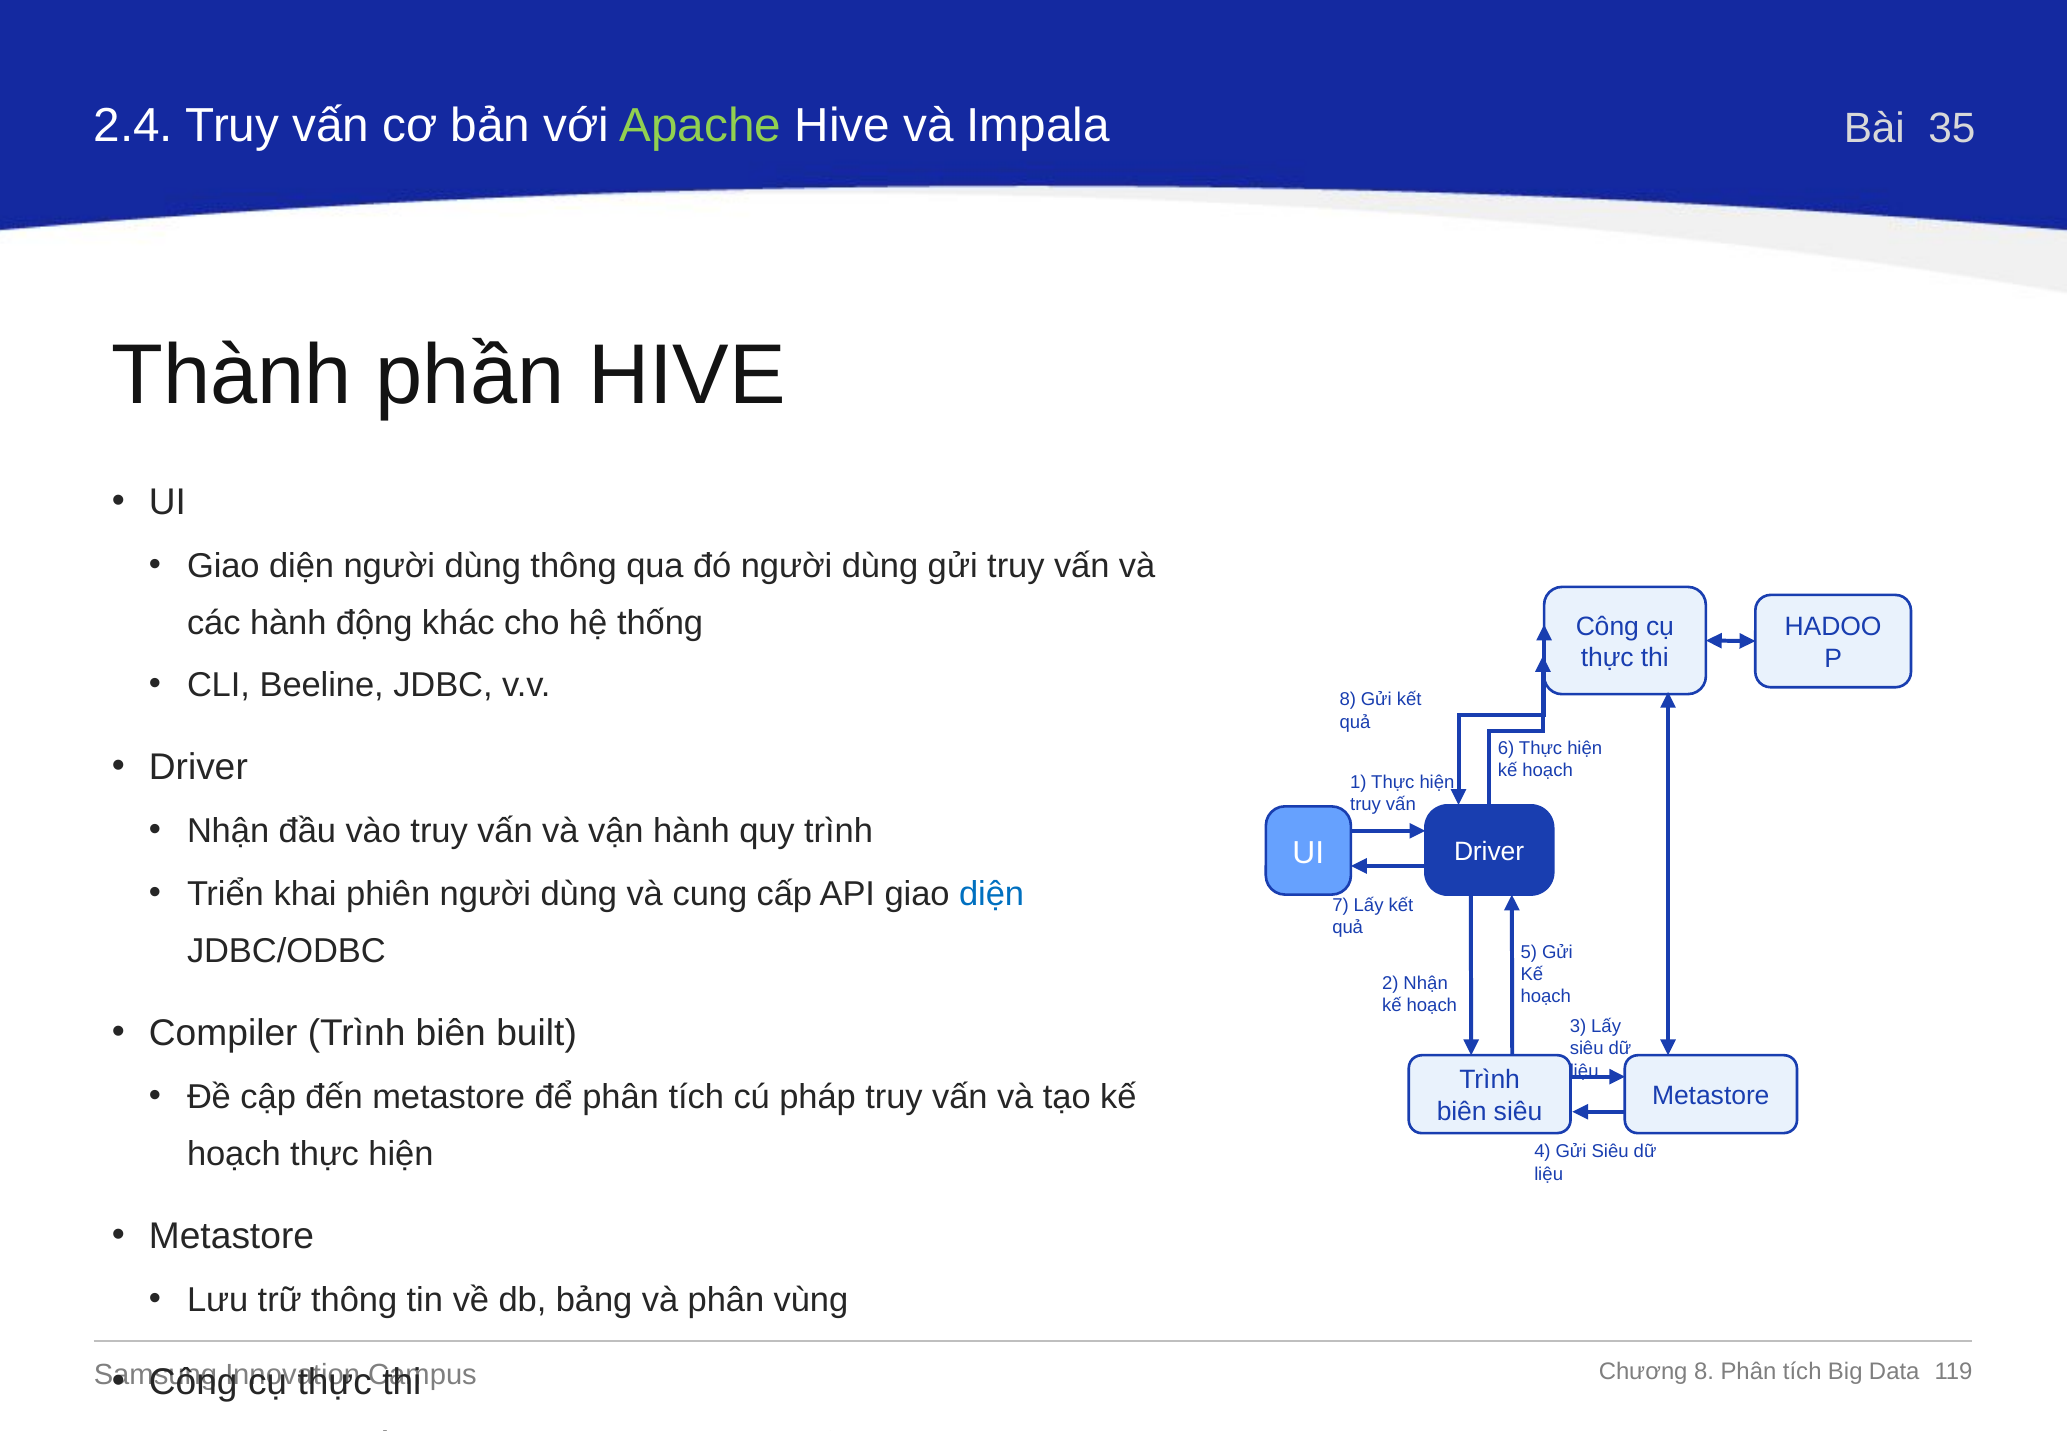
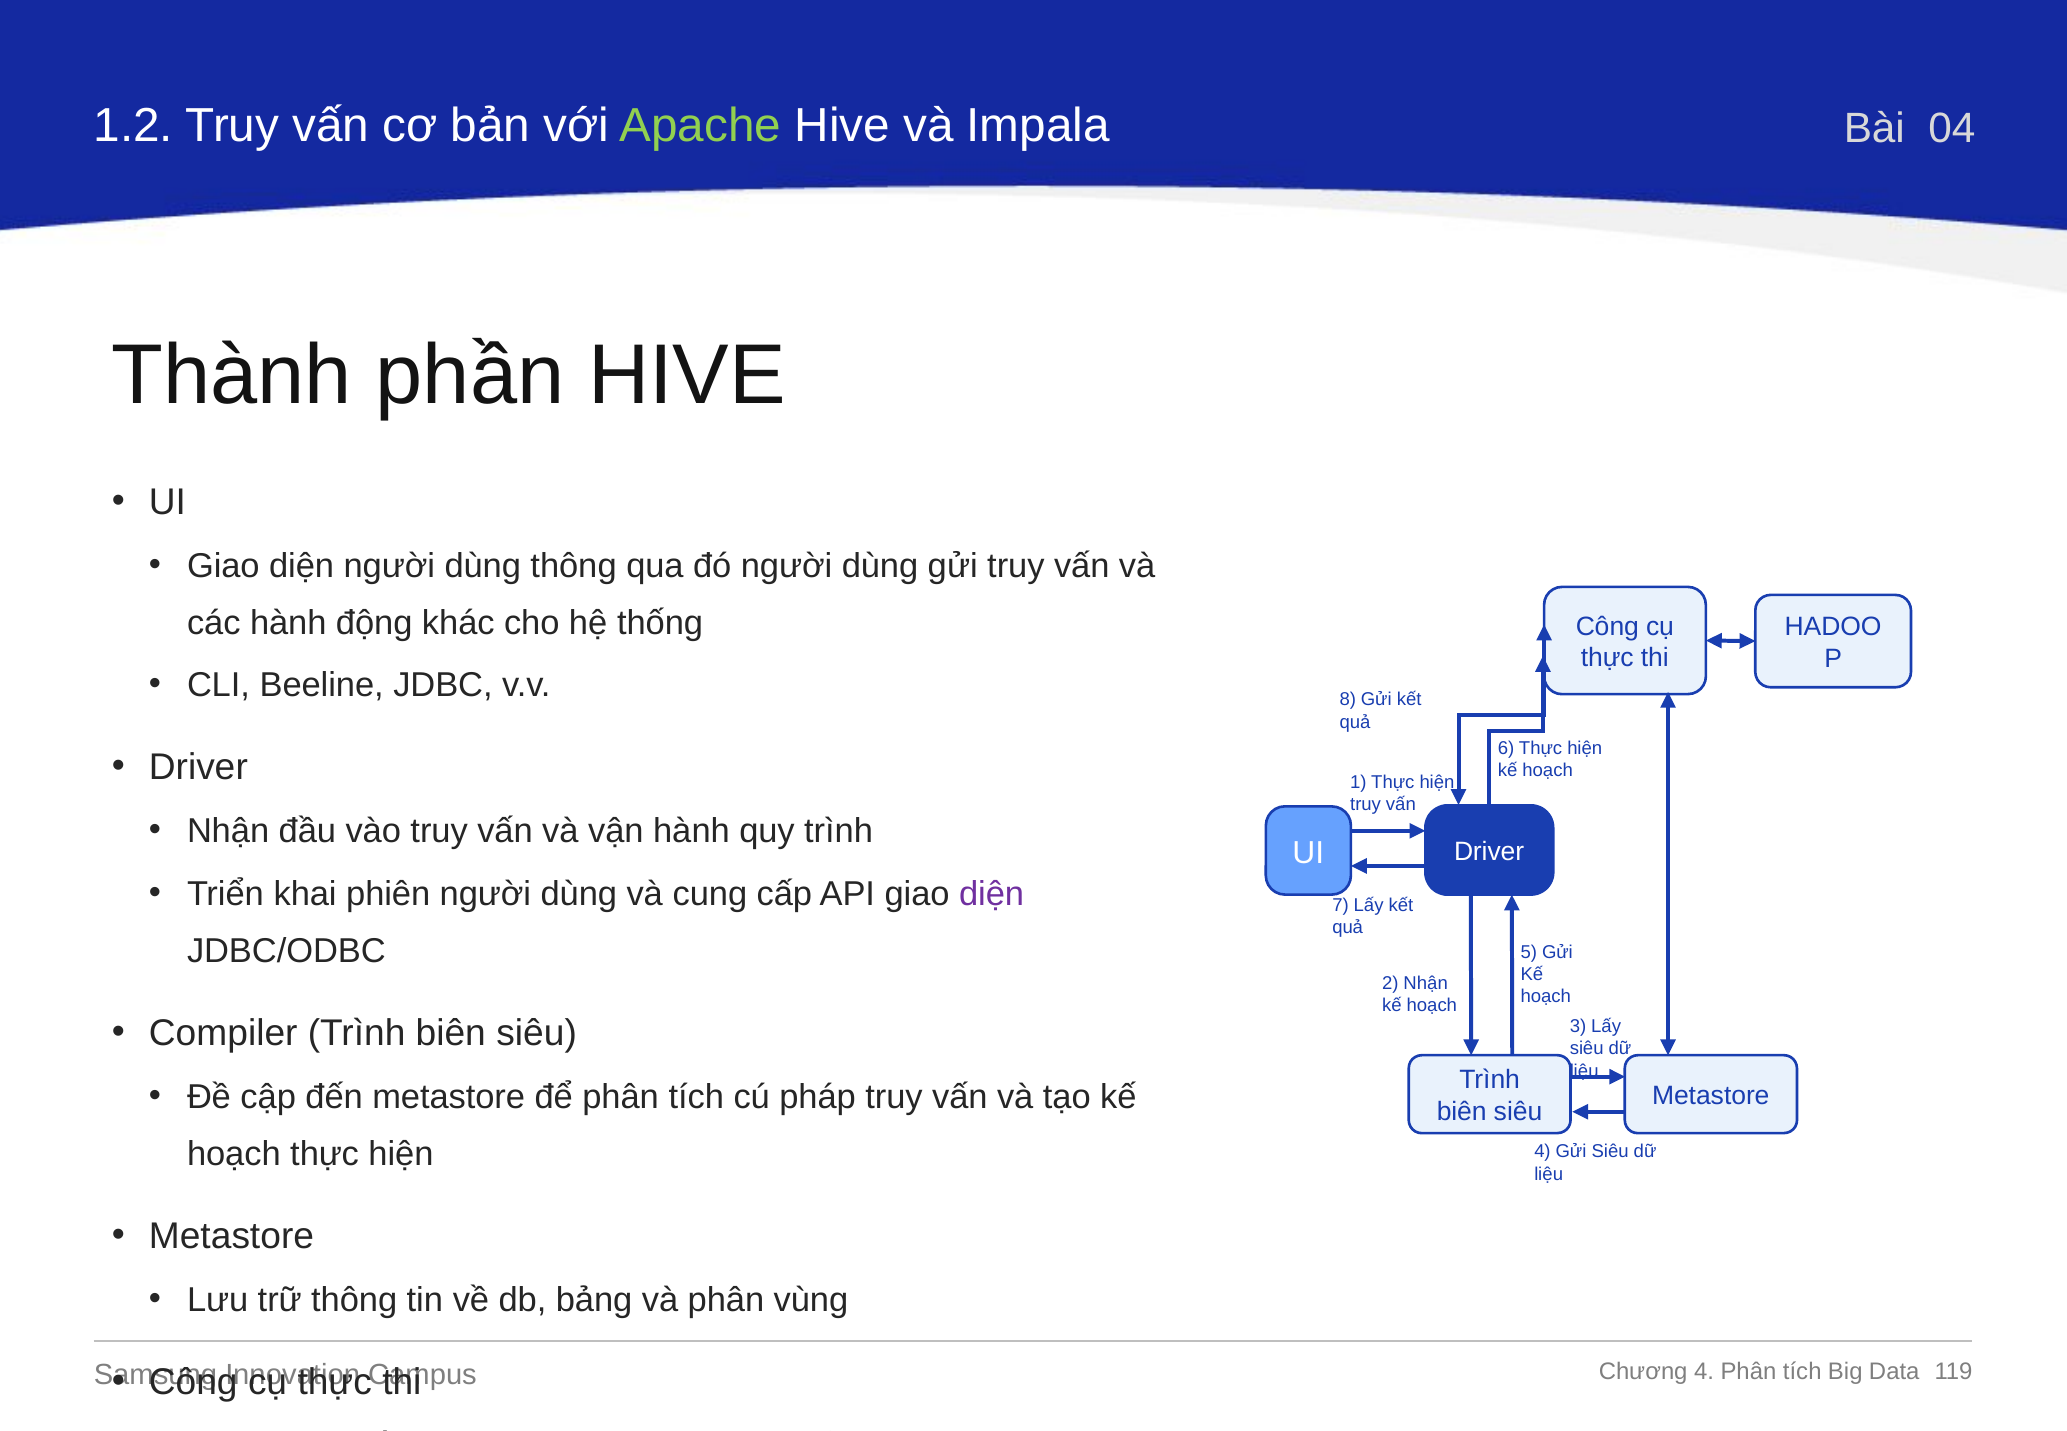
2.4: 2.4 -> 1.2
35: 35 -> 04
diện at (992, 894) colour: blue -> purple
Compiler Trình biên built: built -> siêu
8 at (1704, 1372): 8 -> 4
